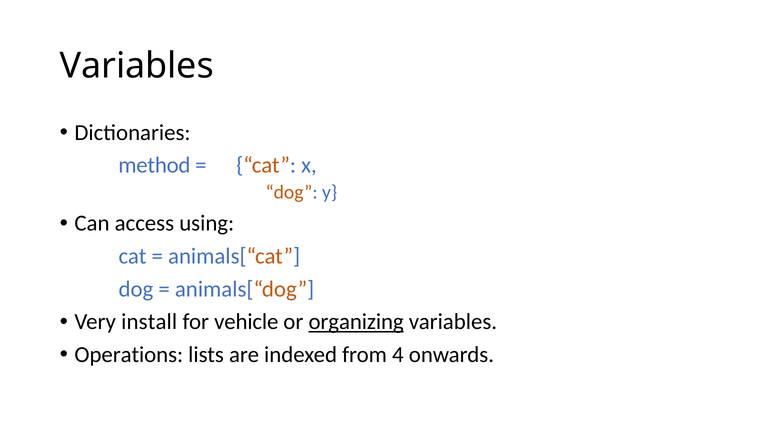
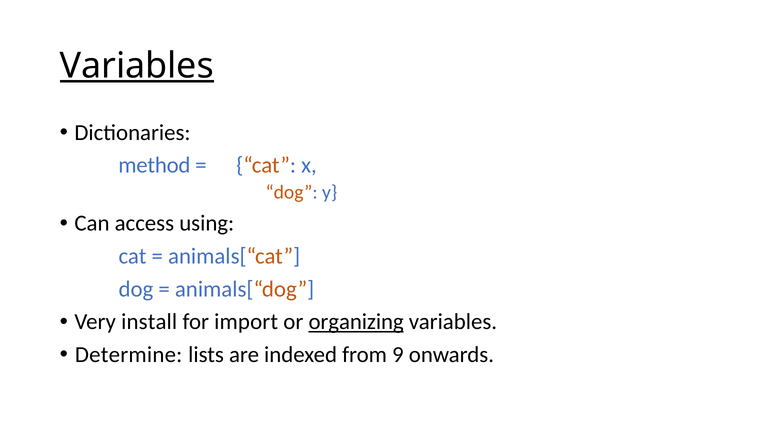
Variables at (137, 66) underline: none -> present
vehicle: vehicle -> import
Operations: Operations -> Determine
4: 4 -> 9
